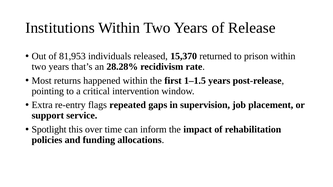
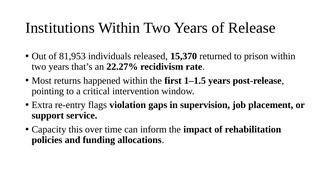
28.28%: 28.28% -> 22.27%
repeated: repeated -> violation
Spotlight: Spotlight -> Capacity
